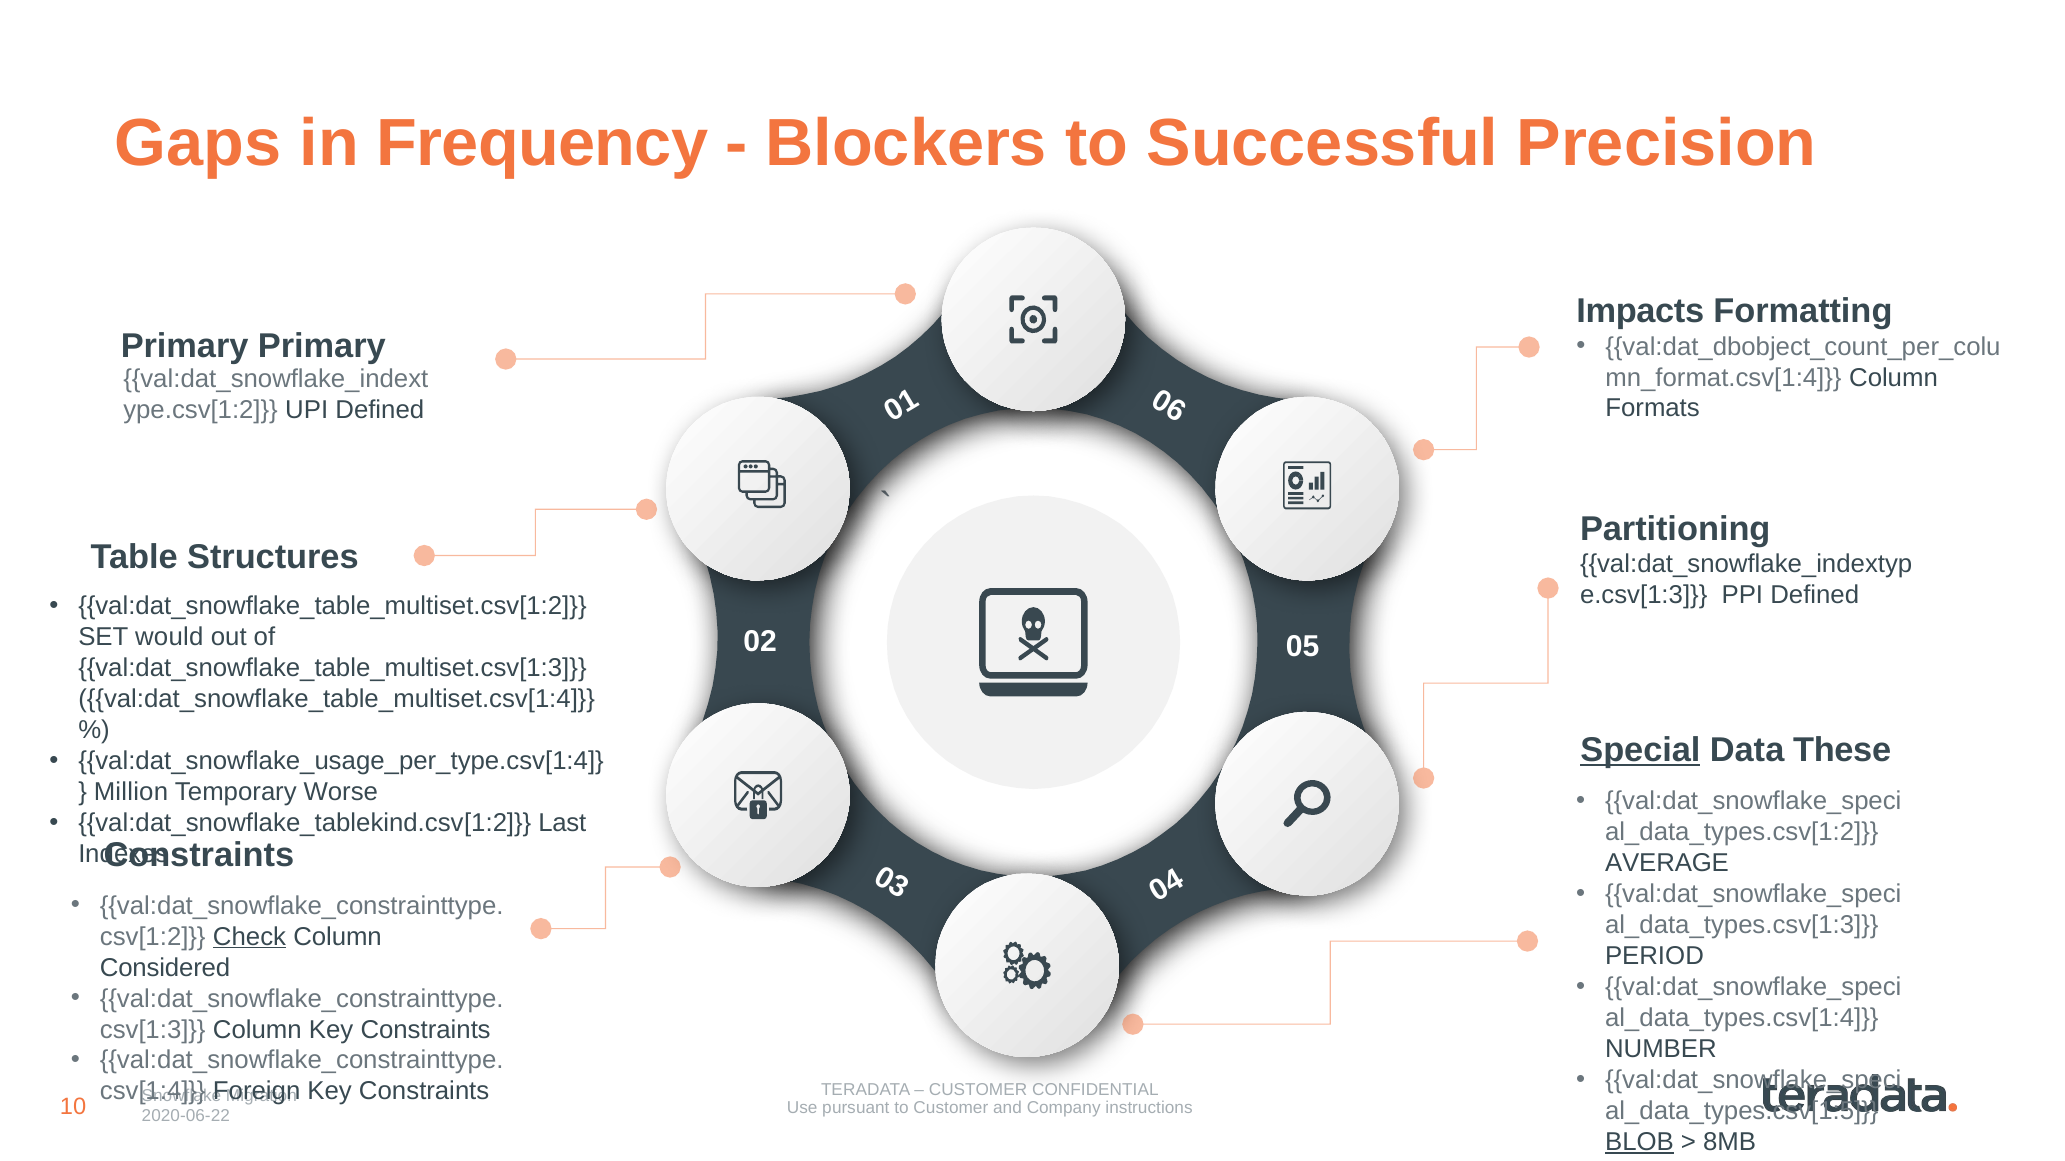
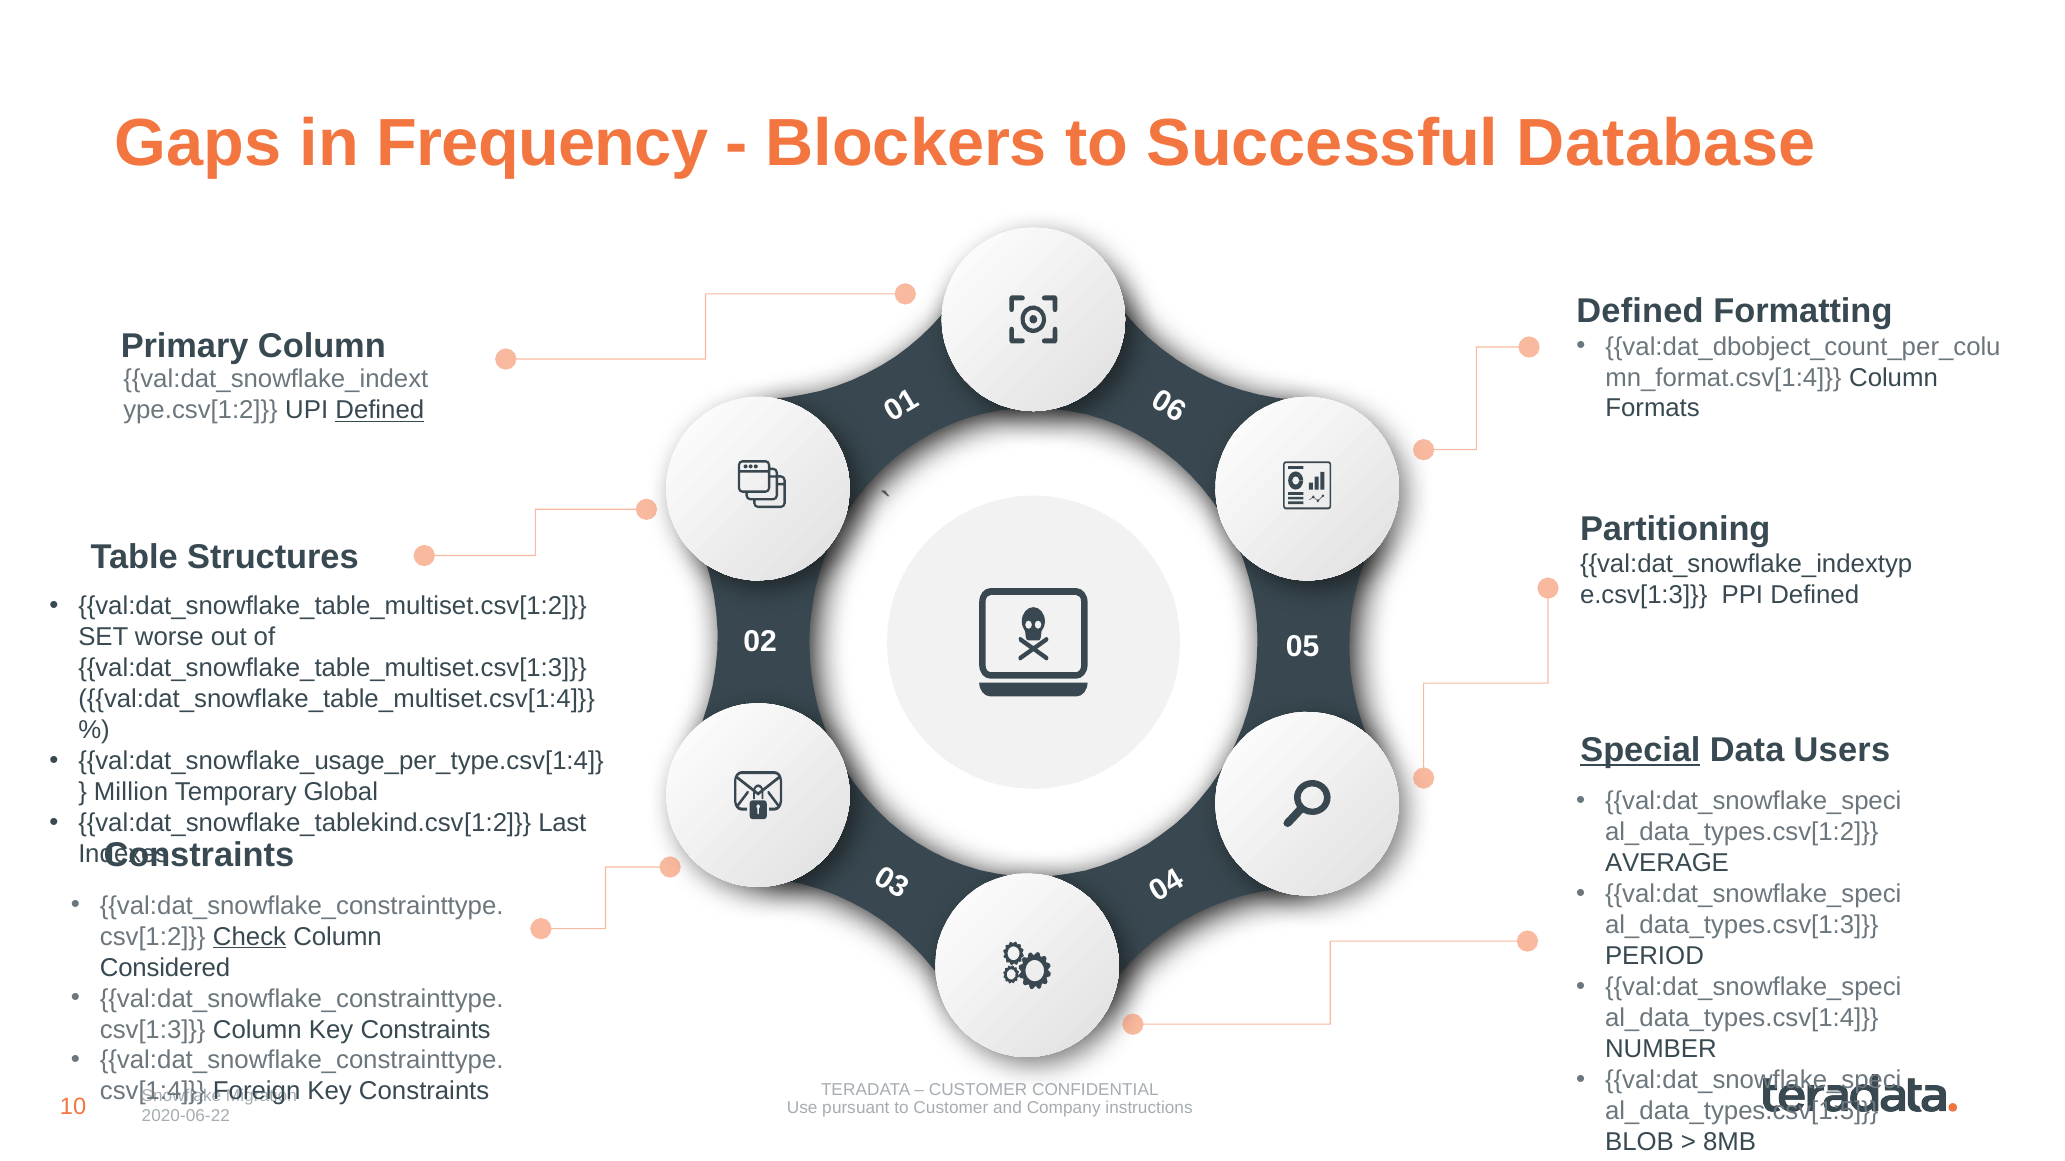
Precision: Precision -> Database
Impacts at (1640, 311): Impacts -> Defined
Primary Primary: Primary -> Column
Defined at (380, 410) underline: none -> present
would: would -> worse
These: These -> Users
Worse: Worse -> Global
BLOB underline: present -> none
